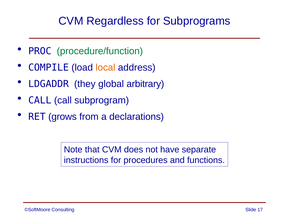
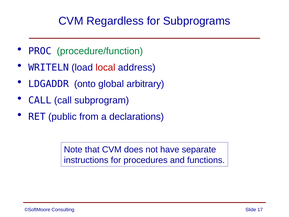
COMPILE: COMPILE -> WRITELN
local colour: orange -> red
they: they -> onto
grows: grows -> public
